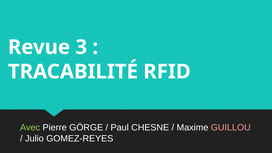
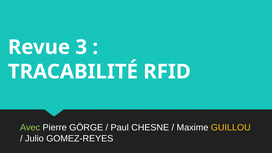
GUILLOU colour: pink -> yellow
